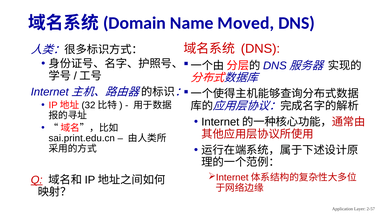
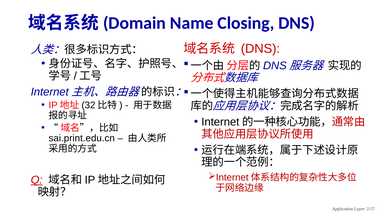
Moved: Moved -> Closing
